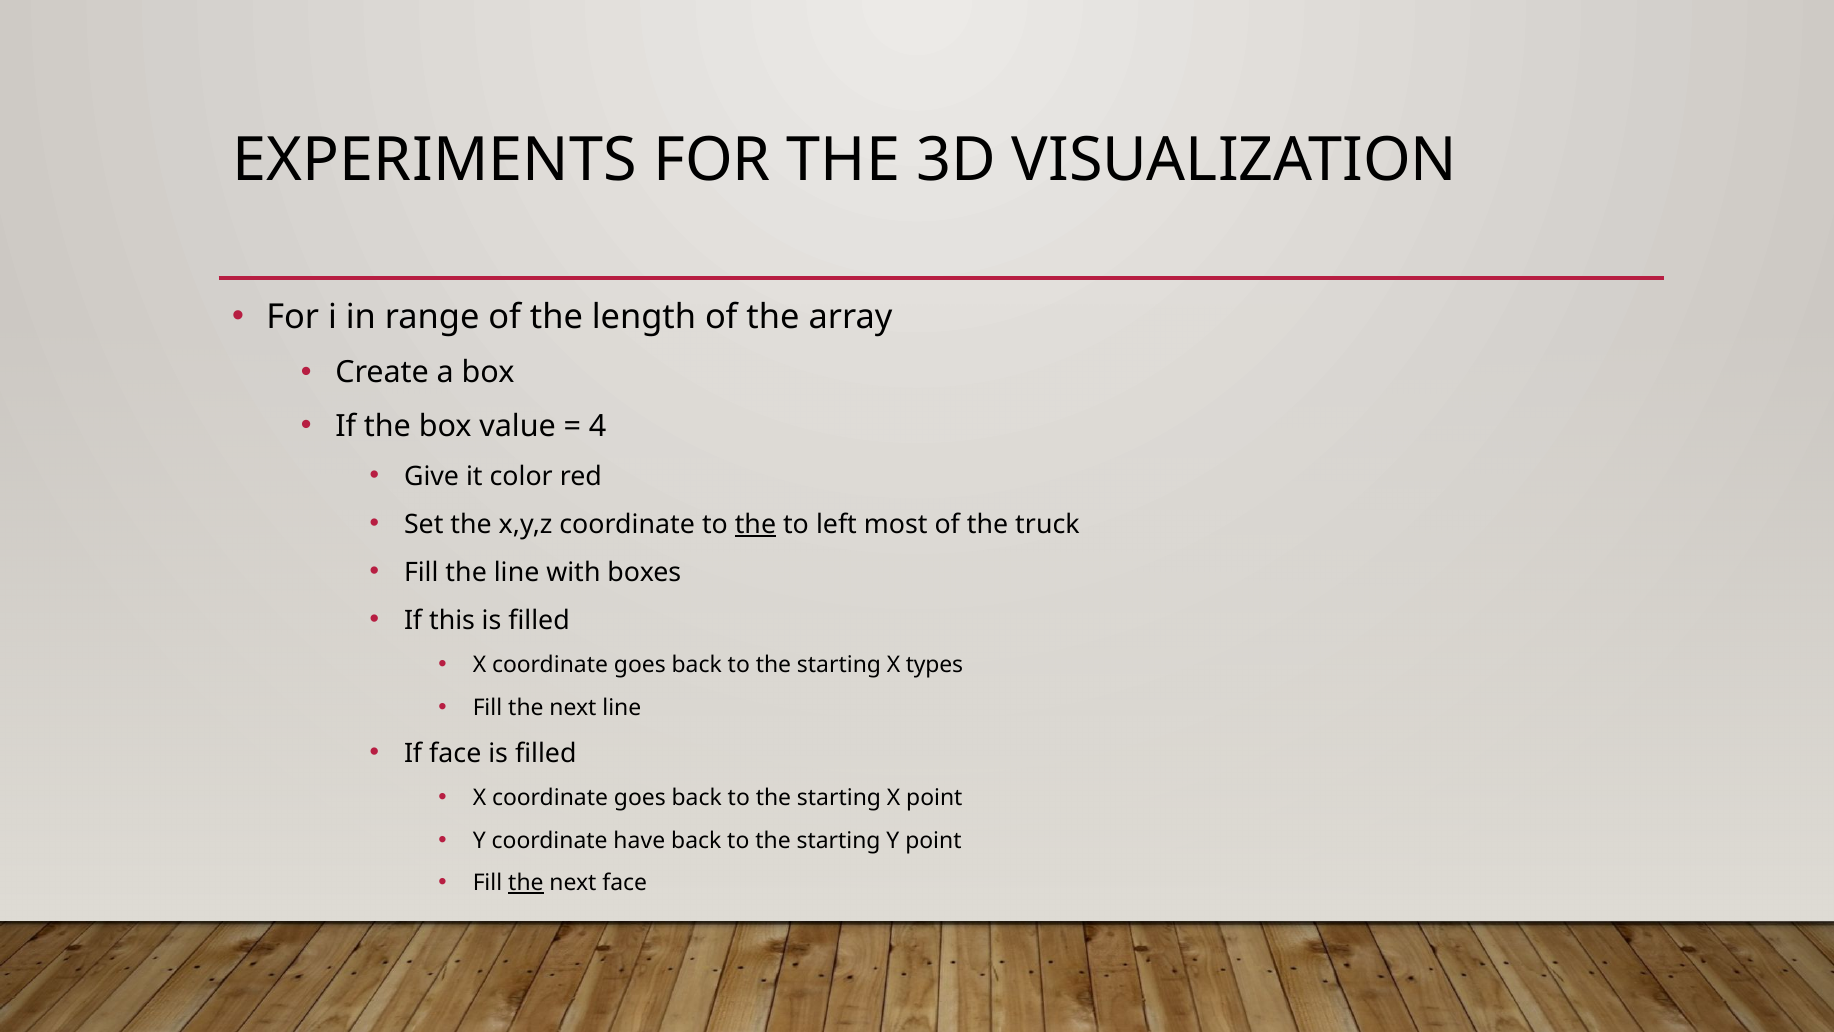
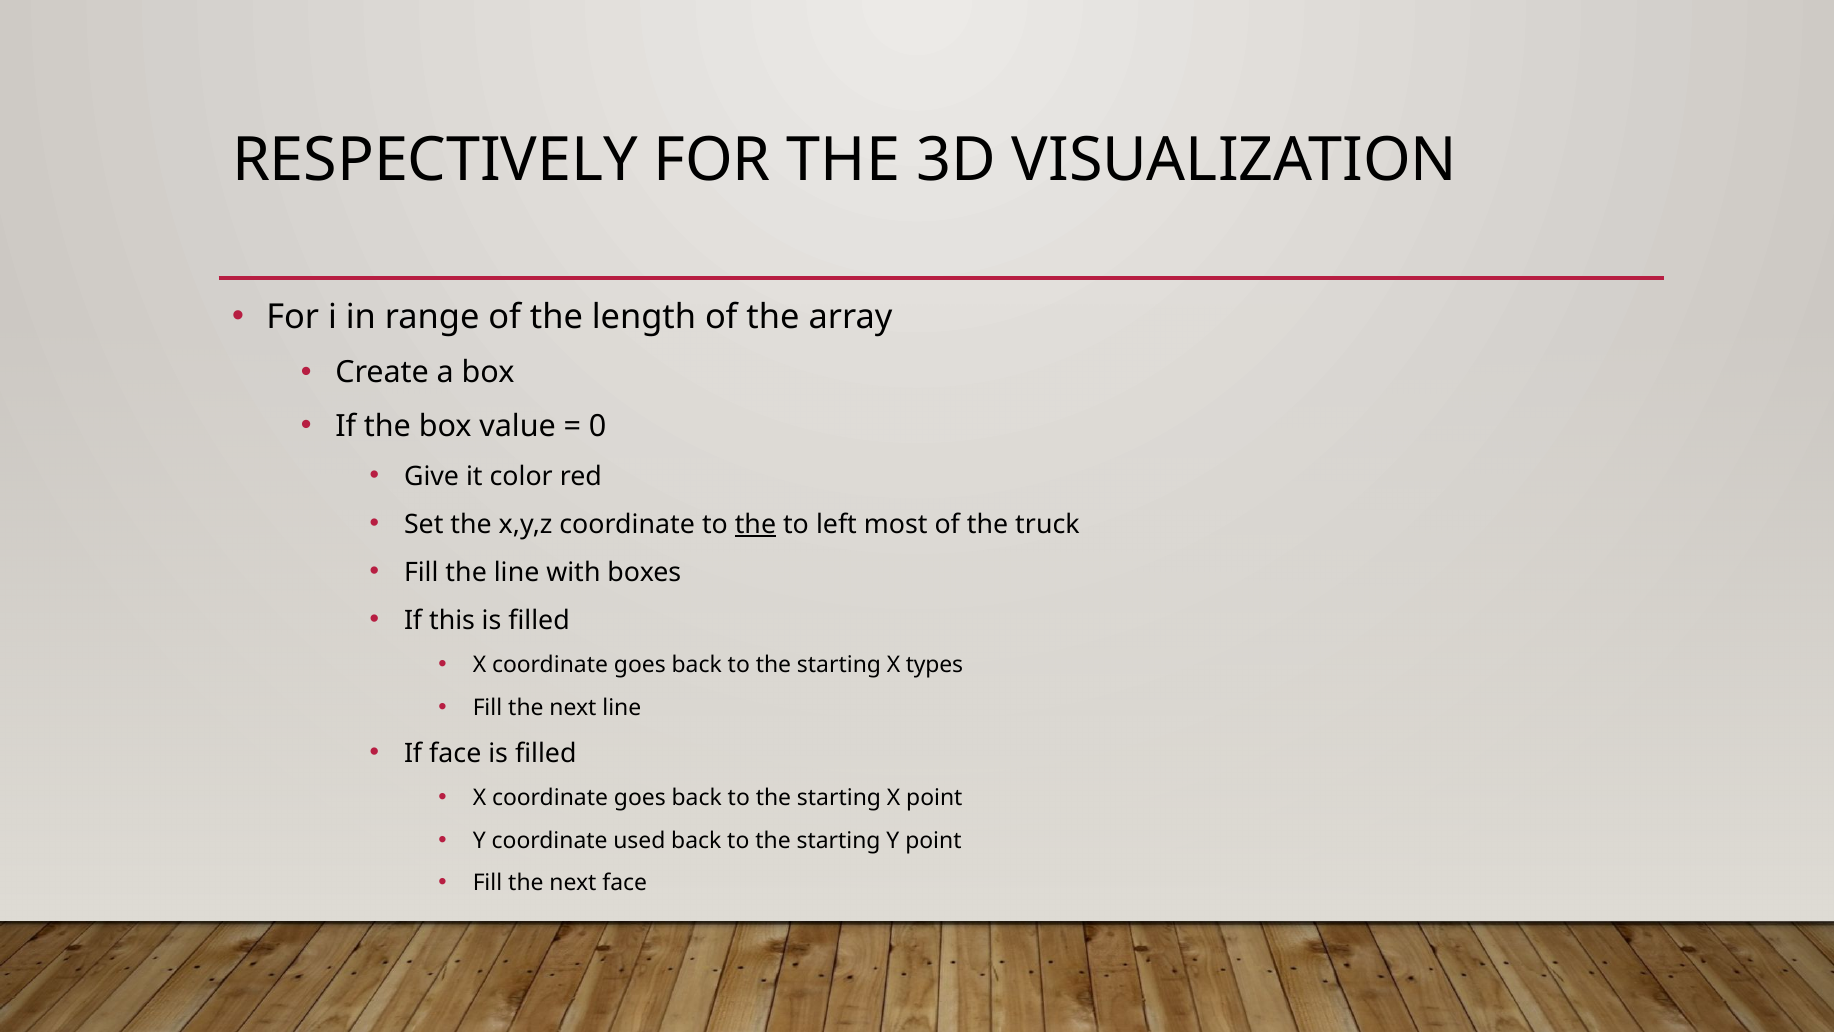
EXPERIMENTS: EXPERIMENTS -> RESPECTIVELY
4: 4 -> 0
have: have -> used
the at (526, 883) underline: present -> none
